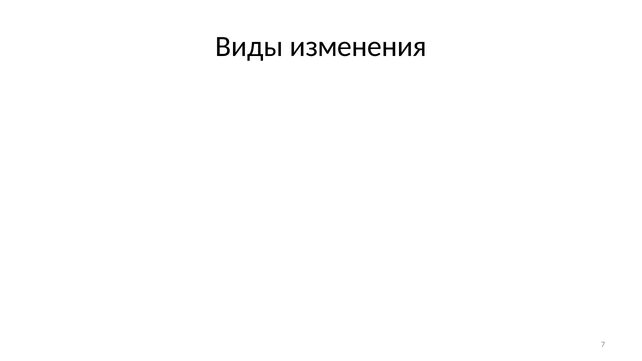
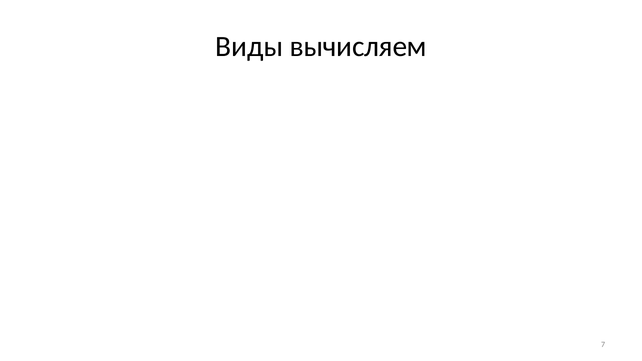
изменения: изменения -> вычисляем
